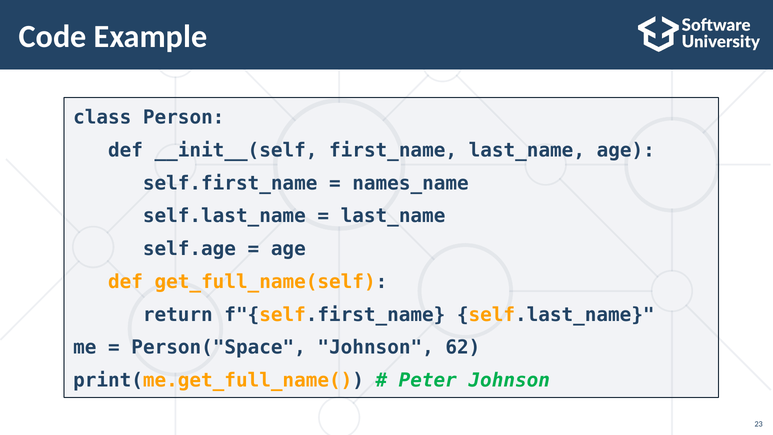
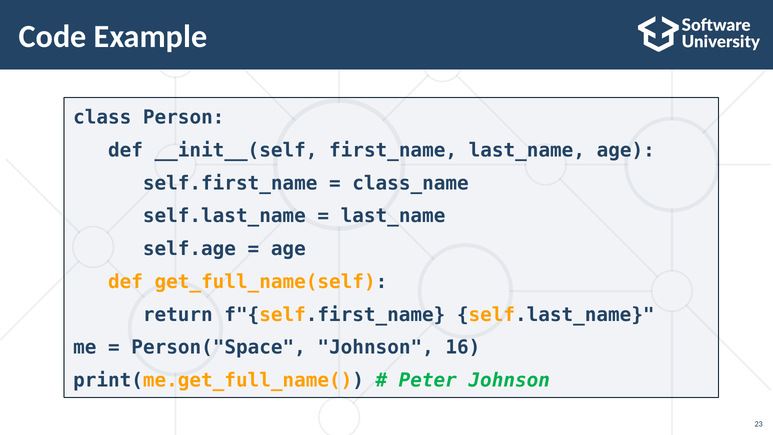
names_name: names_name -> class_name
62: 62 -> 16
